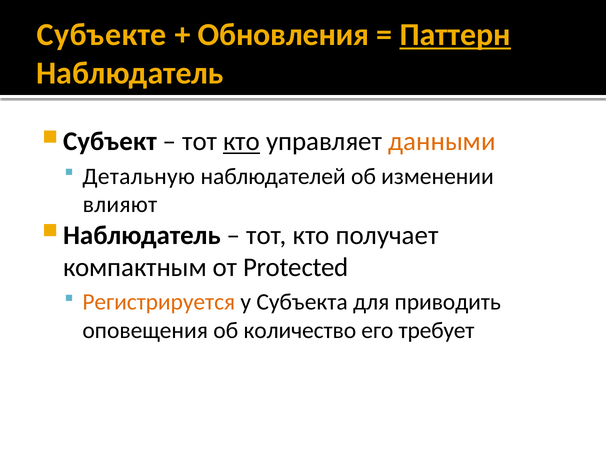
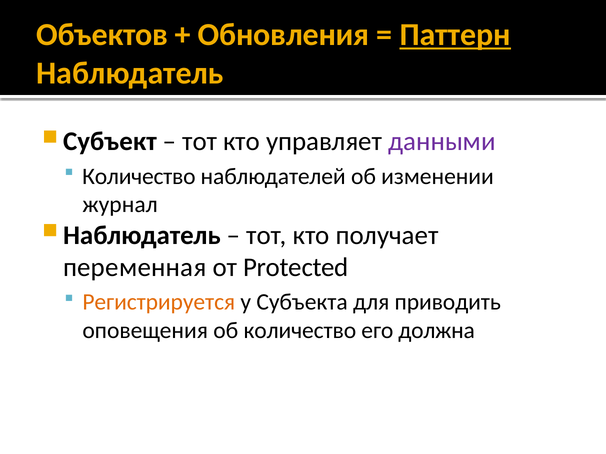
Субъекте: Субъекте -> Объектов
кто at (241, 142) underline: present -> none
данными colour: orange -> purple
Детальную at (139, 177): Детальную -> Количество
влияют: влияют -> журнал
компактным: компактным -> переменная
требует: требует -> должна
